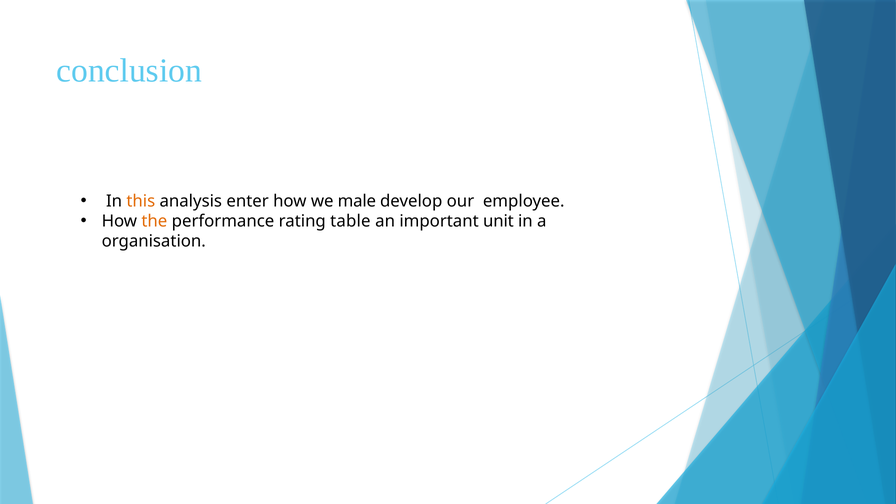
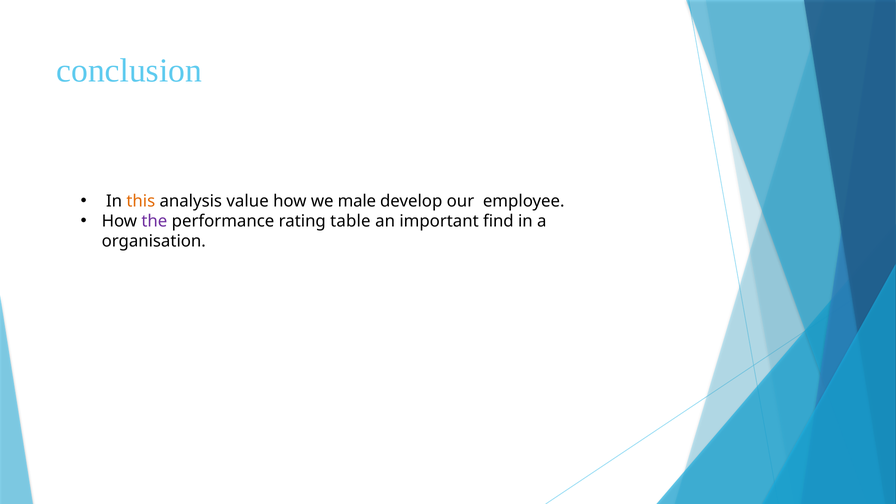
enter: enter -> value
the colour: orange -> purple
unit: unit -> find
